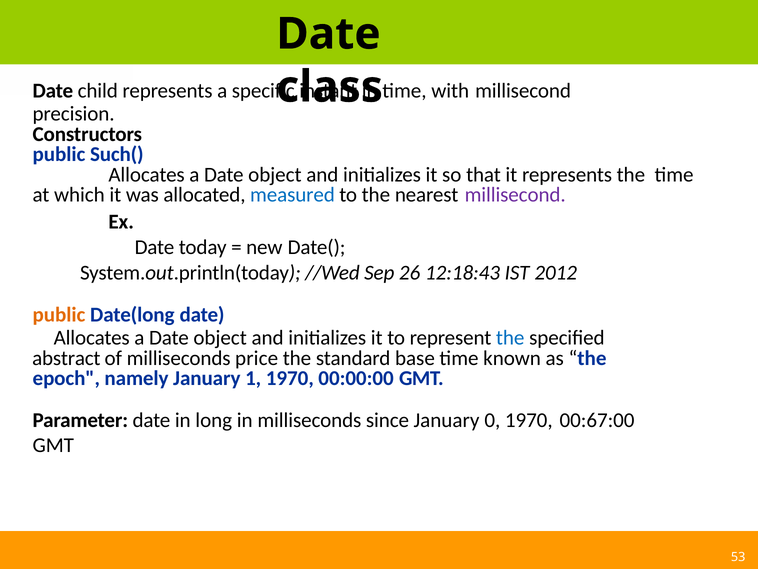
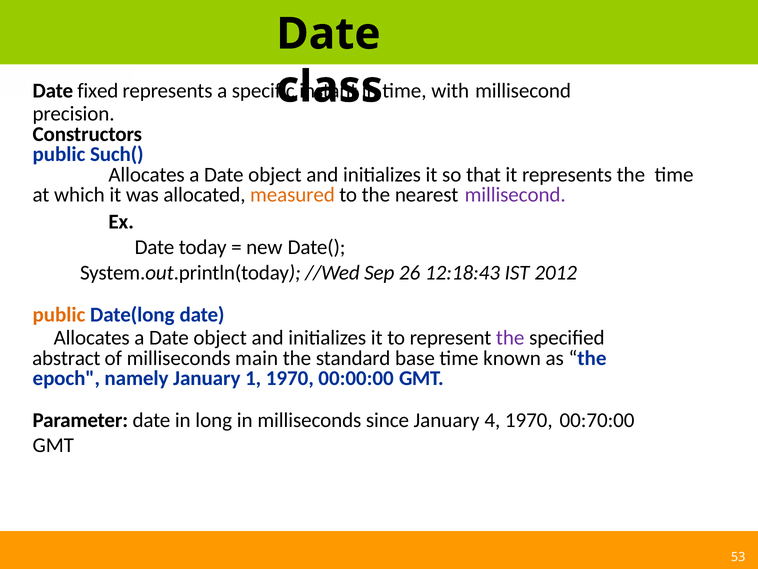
child: child -> fixed
measured colour: blue -> orange
the at (510, 338) colour: blue -> purple
price: price -> main
0: 0 -> 4
00:67:00: 00:67:00 -> 00:70:00
